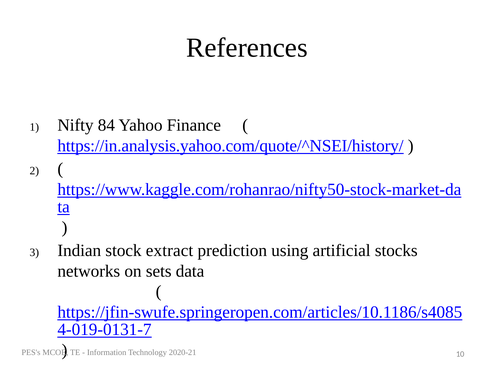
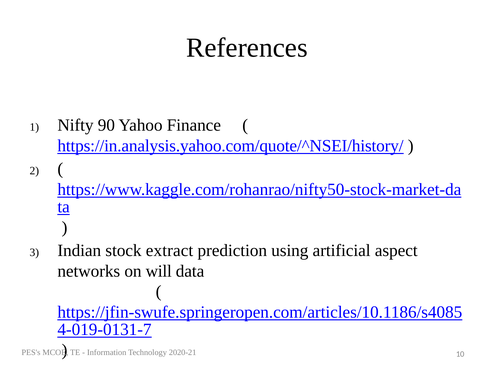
84: 84 -> 90
stocks: stocks -> aspect
sets: sets -> will
